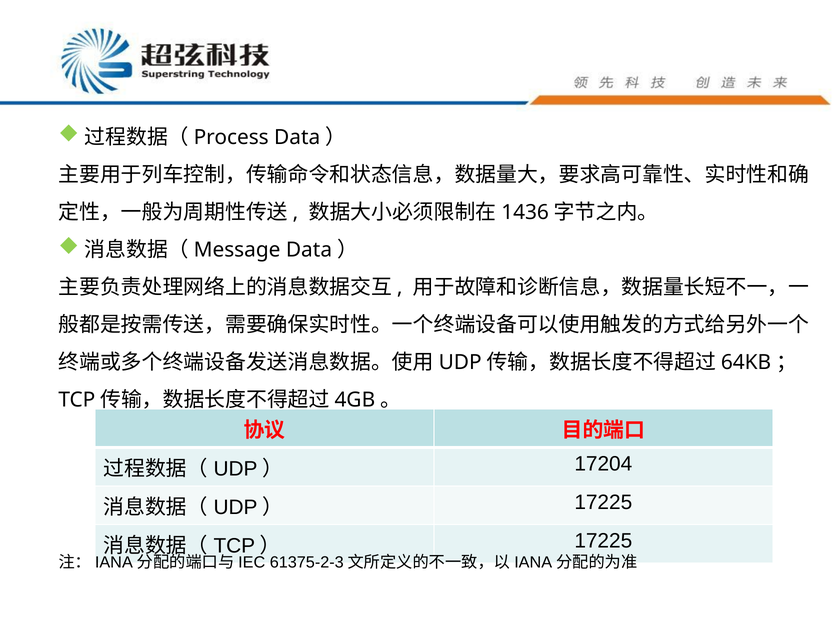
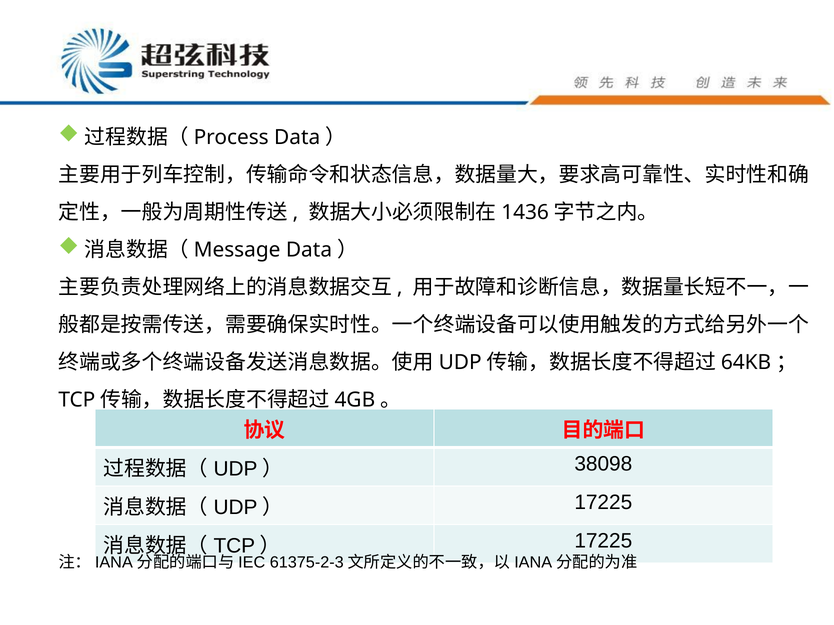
17204: 17204 -> 38098
